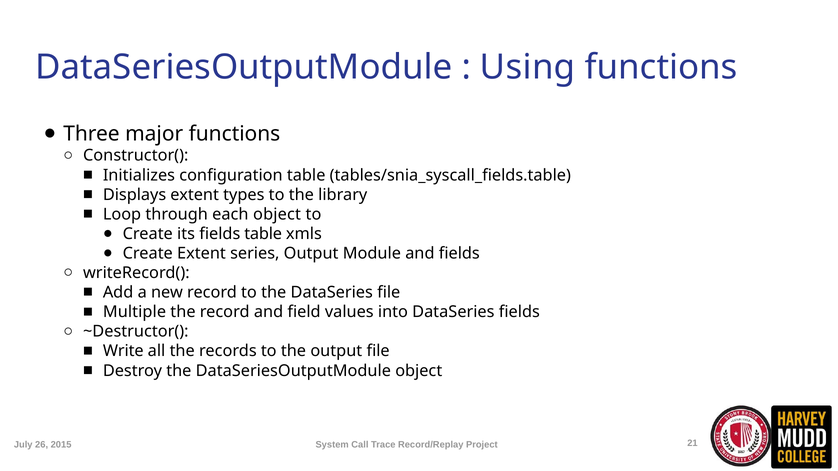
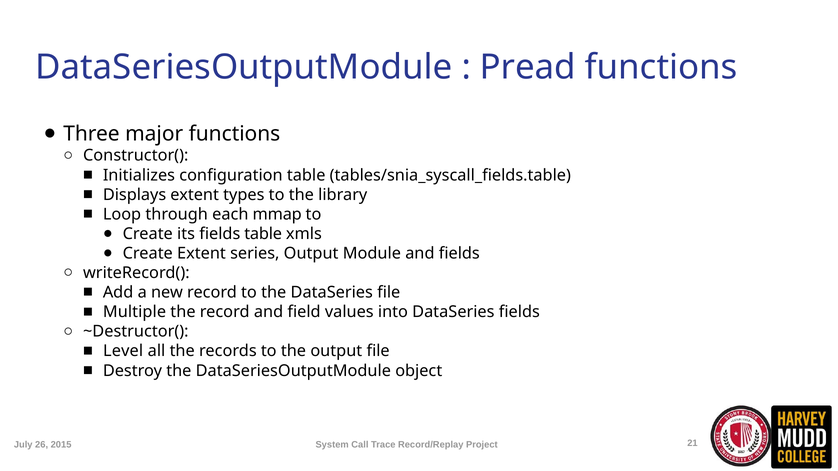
Using: Using -> Pread
each object: object -> mmap
Write: Write -> Level
